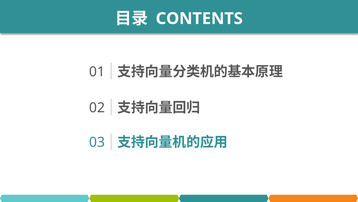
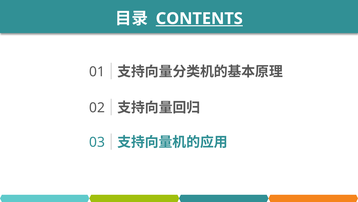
CONTENTS underline: none -> present
